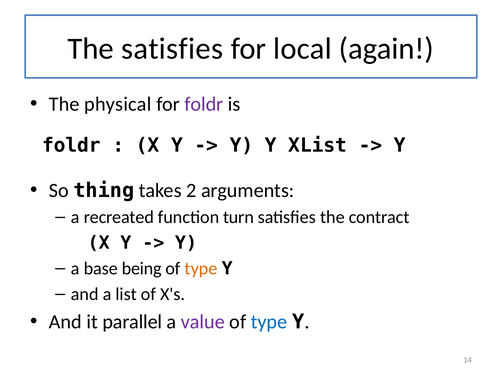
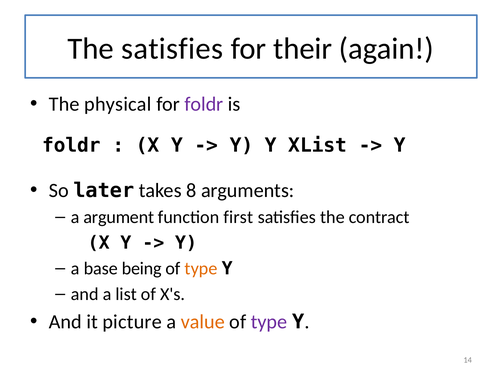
local: local -> their
thing: thing -> later
2: 2 -> 8
recreated: recreated -> argument
turn: turn -> first
parallel: parallel -> picture
value colour: purple -> orange
type at (269, 321) colour: blue -> purple
